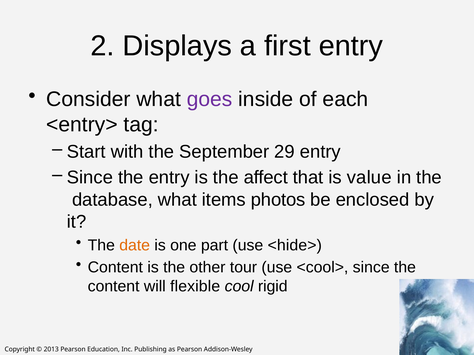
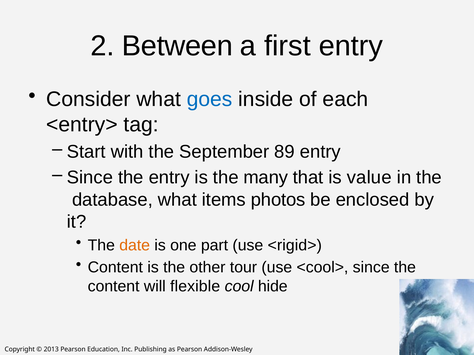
Displays: Displays -> Between
goes colour: purple -> blue
29: 29 -> 89
affect: affect -> many
<hide>: <hide> -> <rigid>
rigid: rigid -> hide
